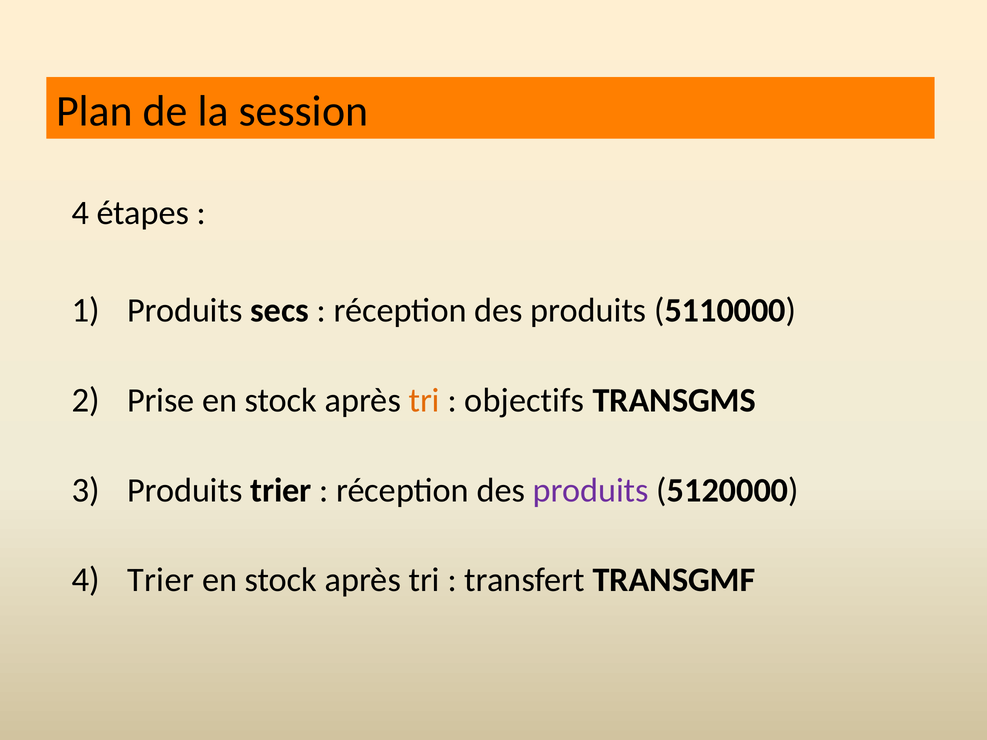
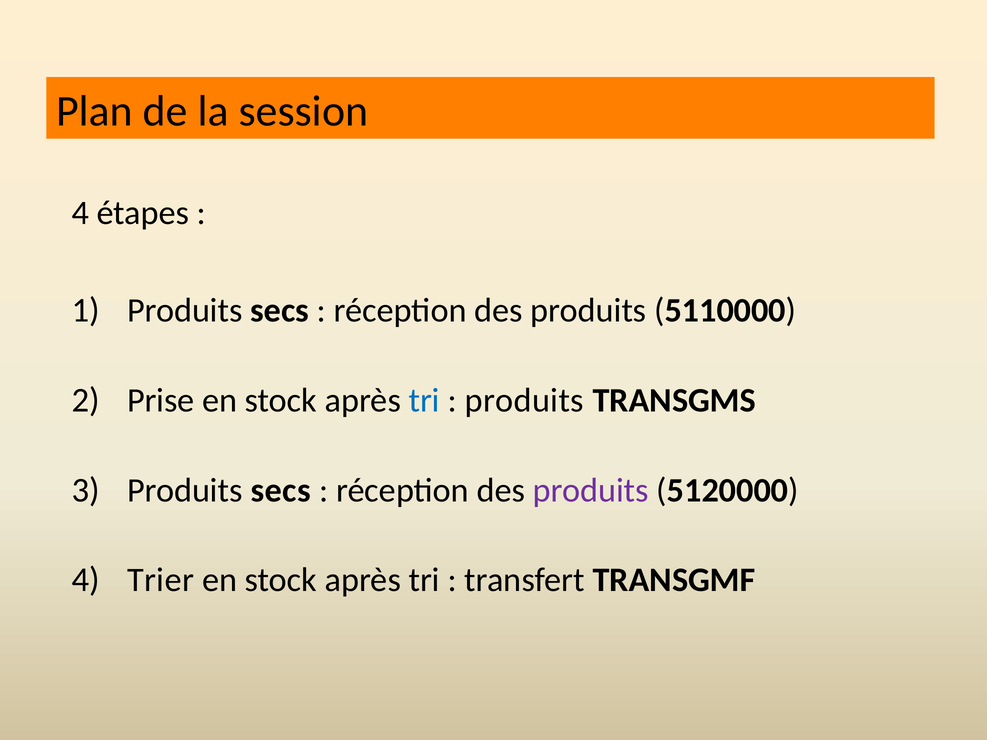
tri at (424, 400) colour: orange -> blue
objectifs at (524, 400): objectifs -> produits
trier at (281, 490): trier -> secs
